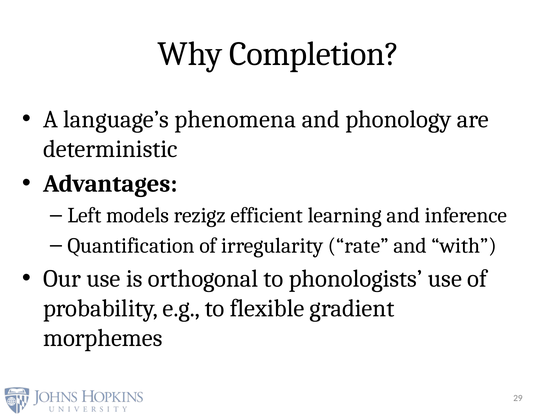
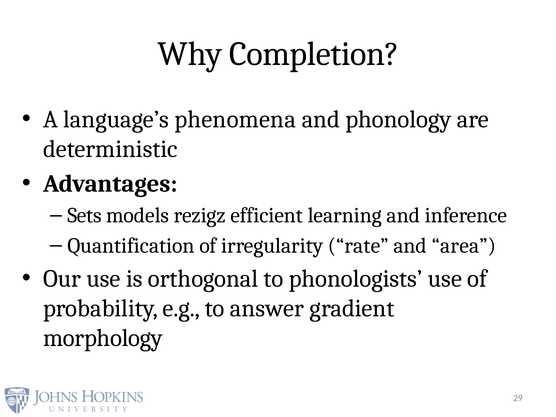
Left: Left -> Sets
with: with -> area
flexible: flexible -> answer
morphemes: morphemes -> morphology
